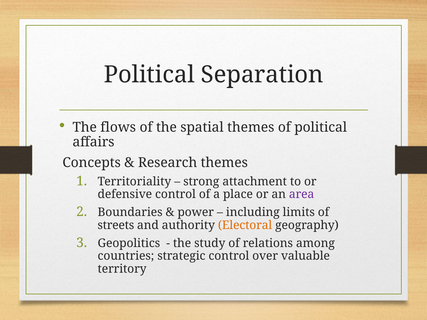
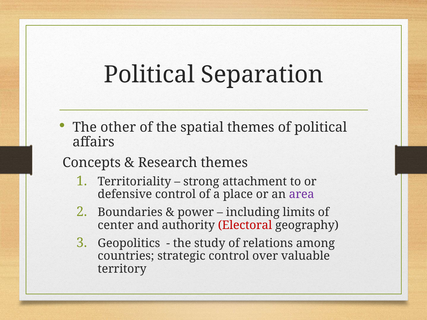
flows: flows -> other
streets: streets -> center
Electoral colour: orange -> red
